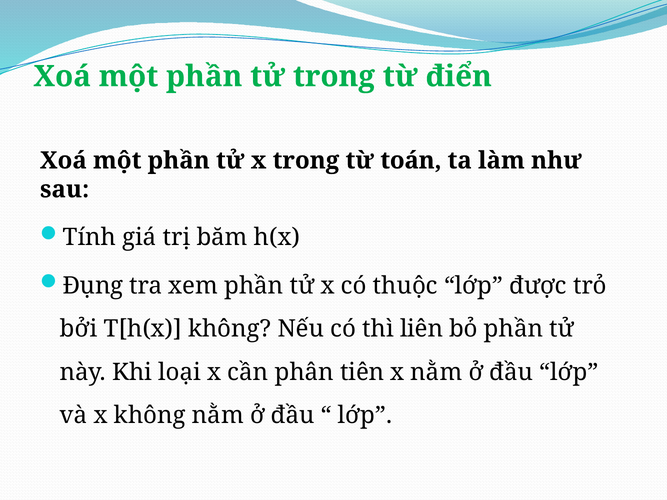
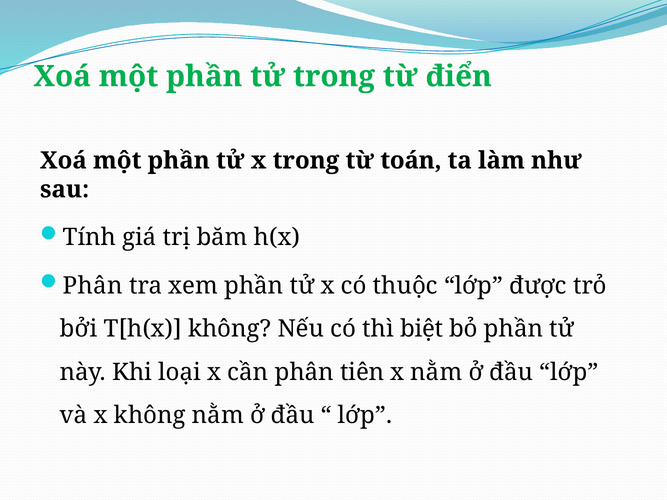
Đụng at (93, 286): Đụng -> Phân
liên: liên -> biệt
